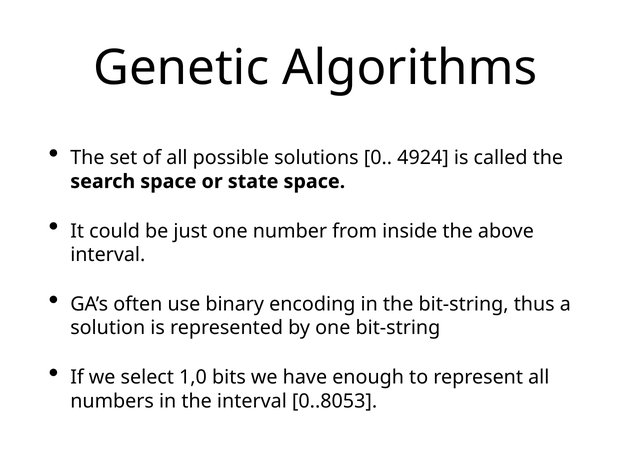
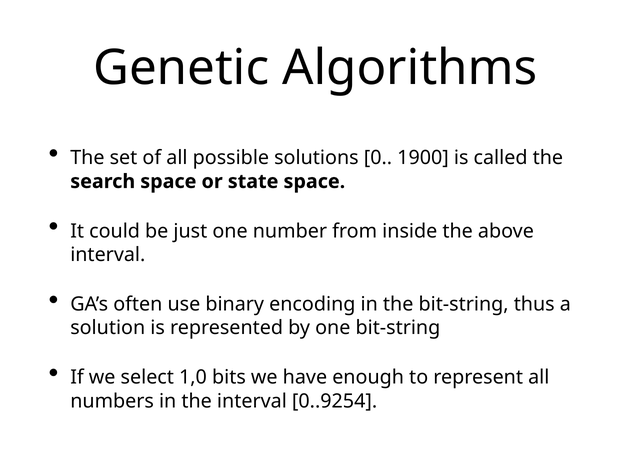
4924: 4924 -> 1900
0..8053: 0..8053 -> 0..9254
